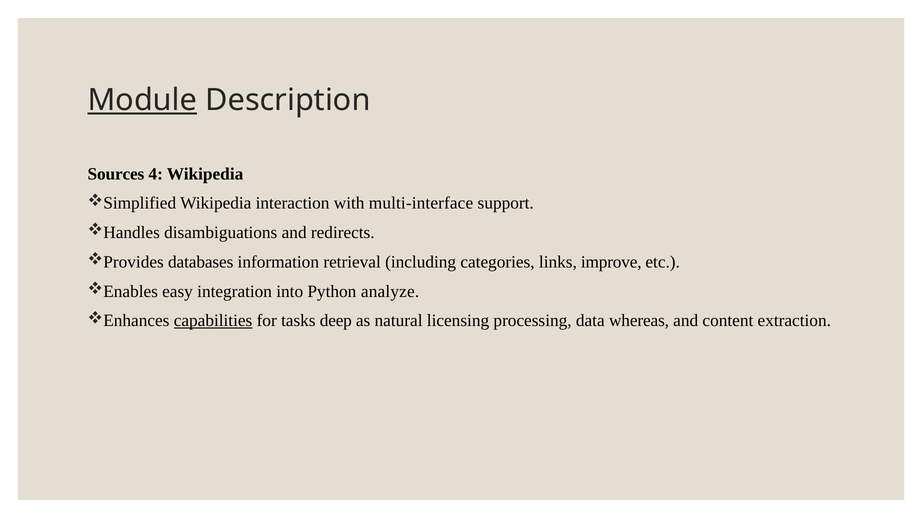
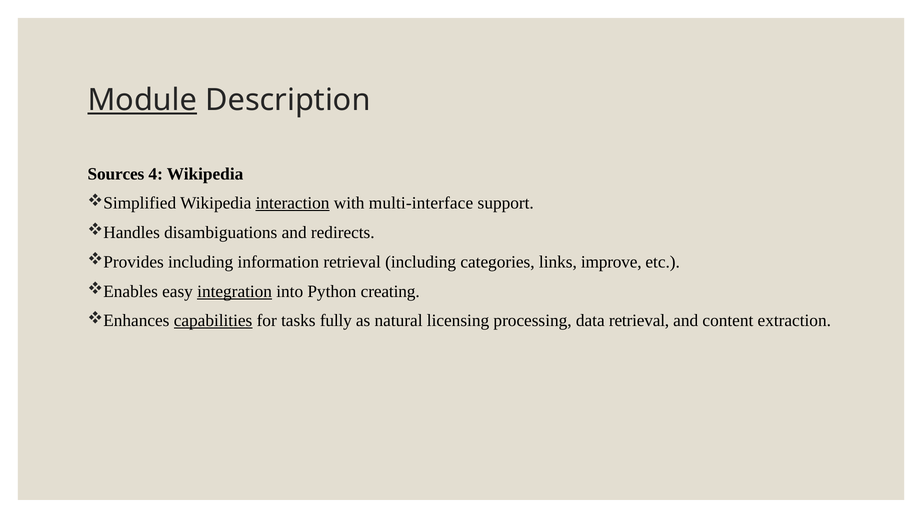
interaction underline: none -> present
databases at (201, 262): databases -> including
integration underline: none -> present
analyze: analyze -> creating
deep: deep -> fully
data whereas: whereas -> retrieval
